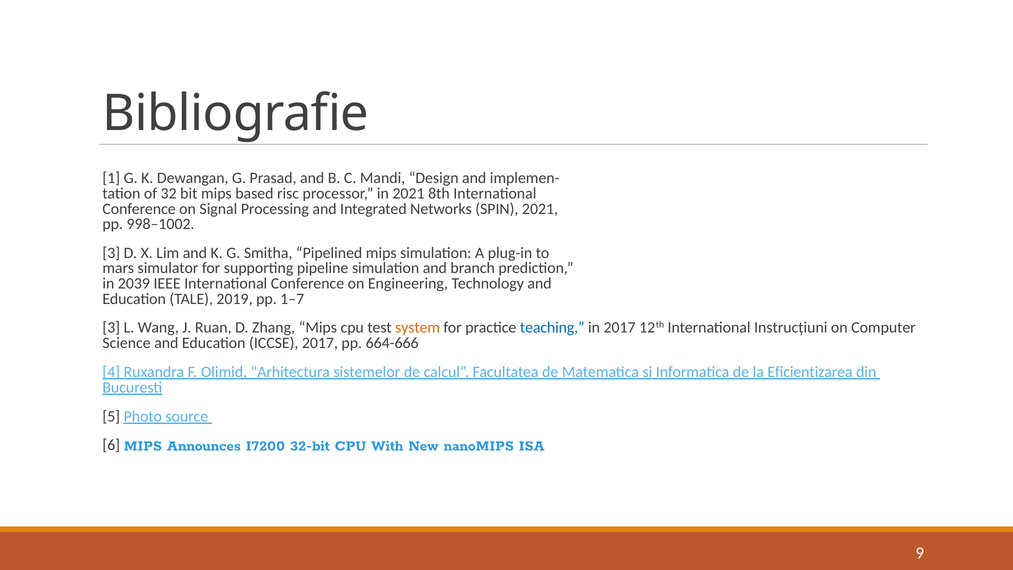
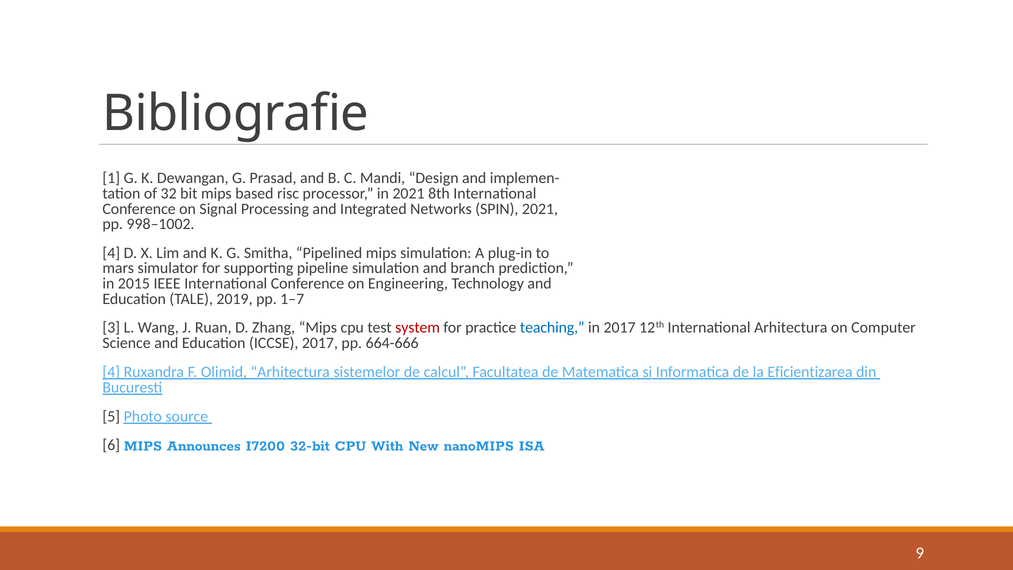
3 at (111, 253): 3 -> 4
2039: 2039 -> 2015
system colour: orange -> red
International Instrucțiuni: Instrucțiuni -> Arhitectura
